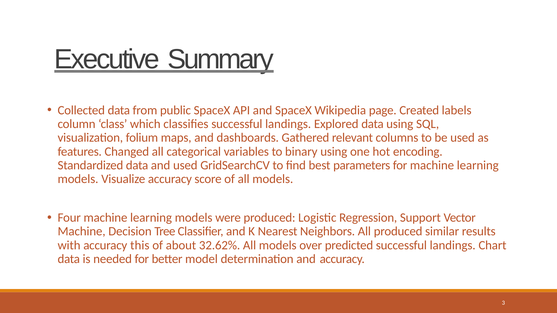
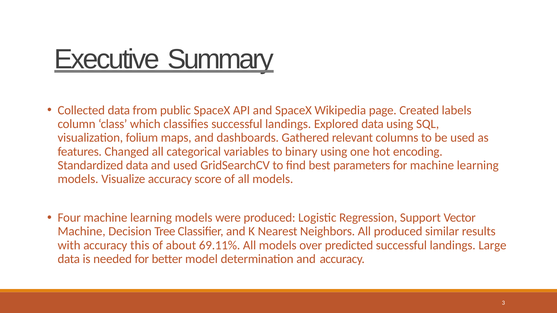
32.62%: 32.62% -> 69.11%
Chart: Chart -> Large
